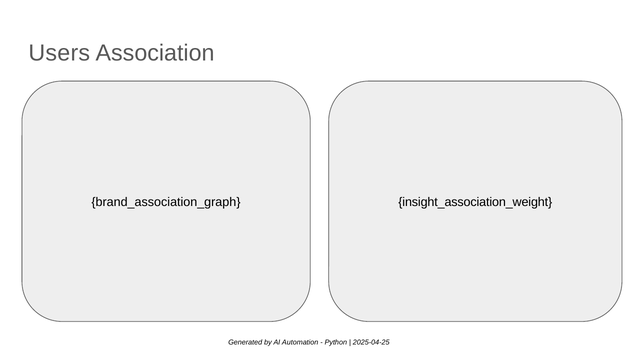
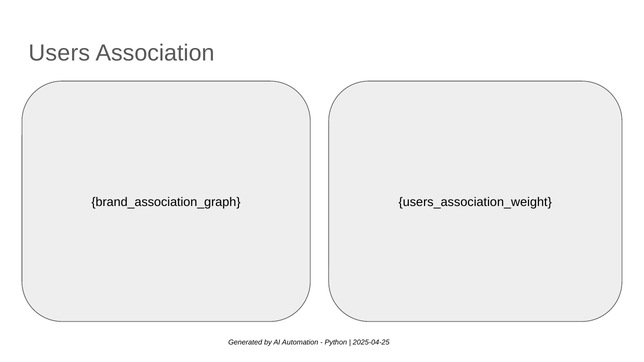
insight_association_weight: insight_association_weight -> users_association_weight
